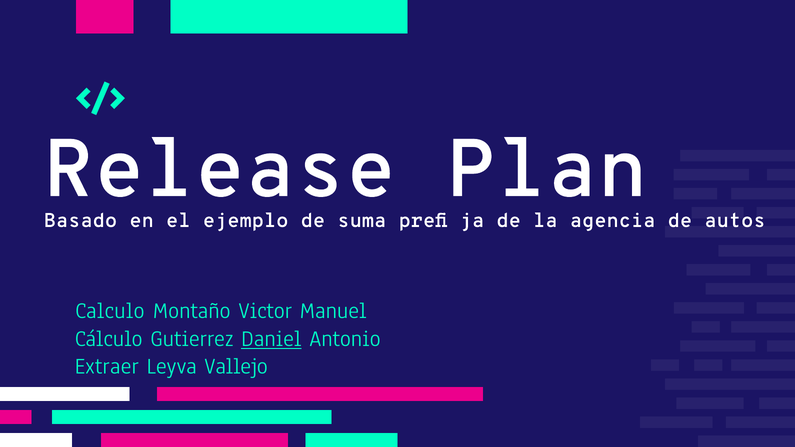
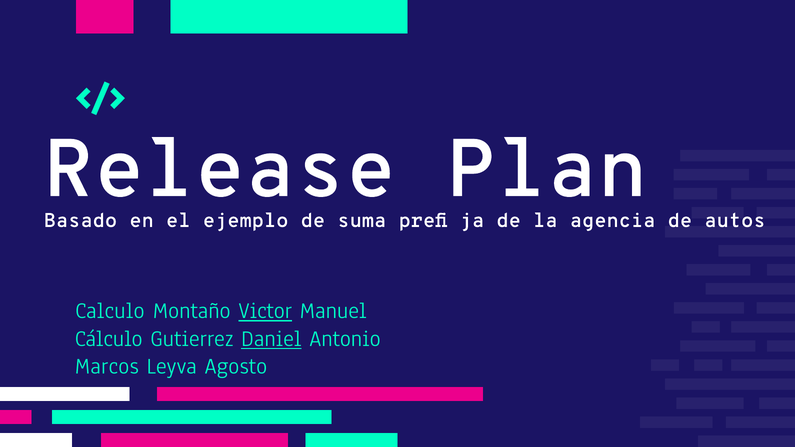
Victor underline: none -> present
Extraer: Extraer -> Marcos
Vallejo: Vallejo -> Agosto
